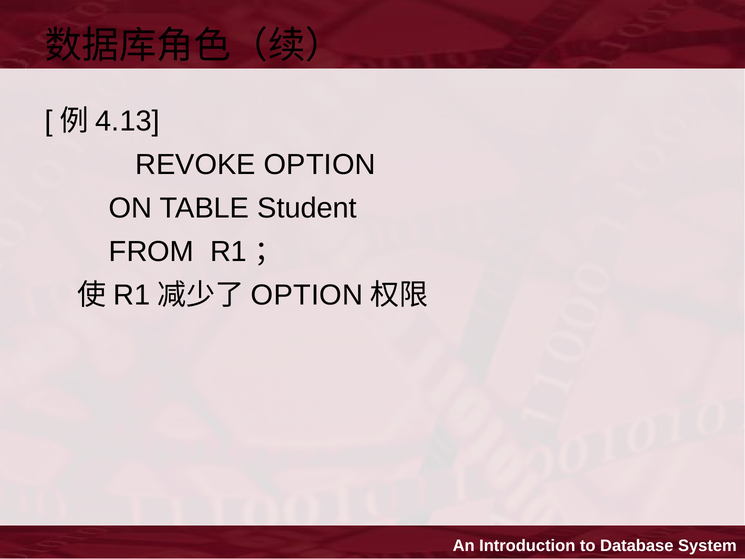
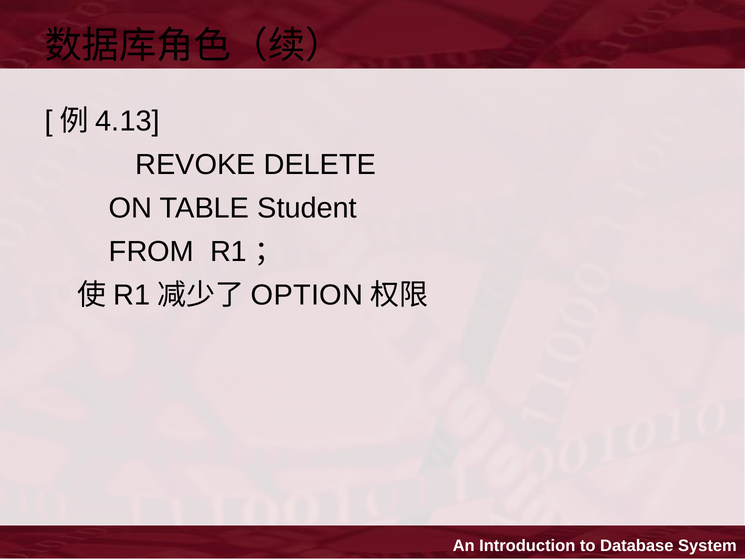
REVOKE OPTION: OPTION -> DELETE
